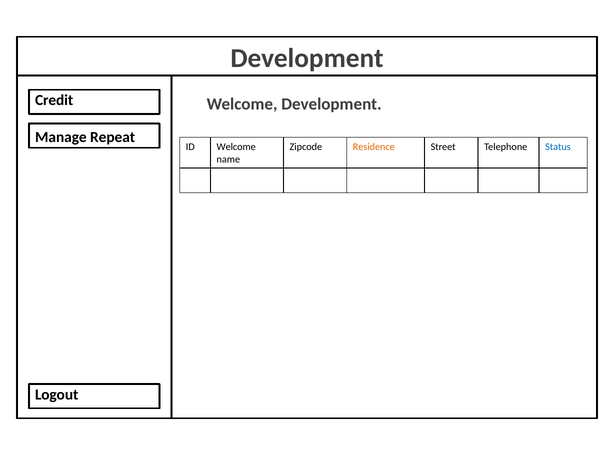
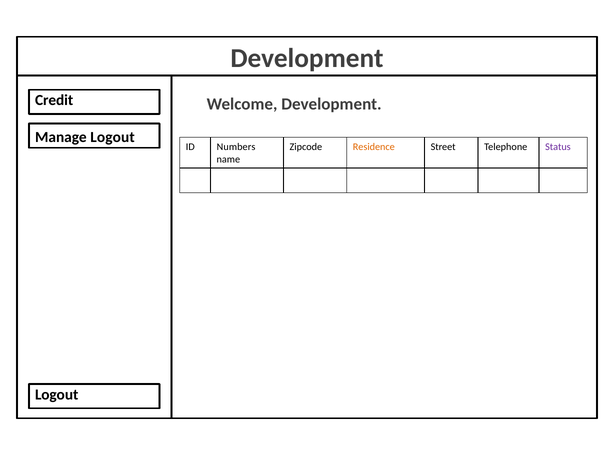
Manage Repeat: Repeat -> Logout
ID Welcome: Welcome -> Numbers
Status colour: blue -> purple
